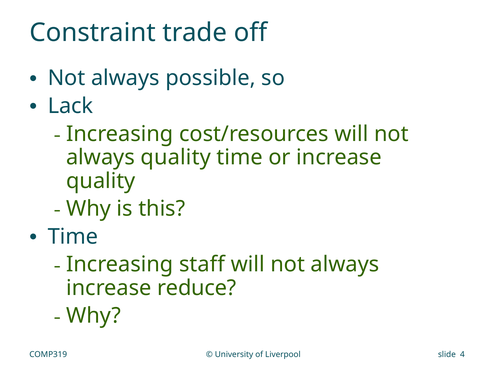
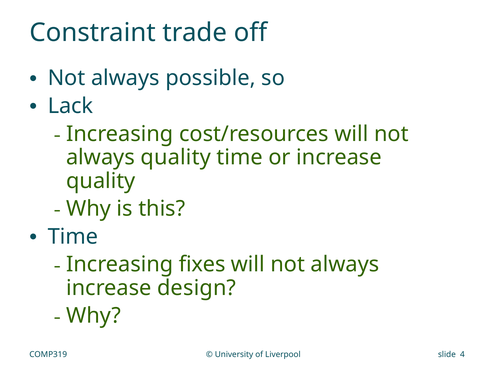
staff: staff -> fixes
reduce: reduce -> design
